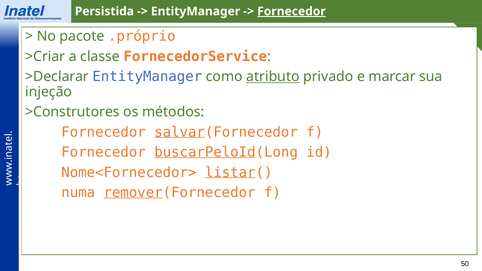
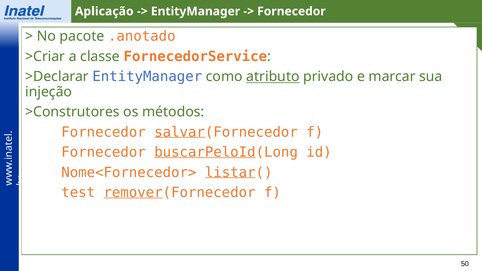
Persistida: Persistida -> Aplicação
Fornecedor at (291, 11) underline: present -> none
.próprio: .próprio -> .anotado
numa: numa -> test
